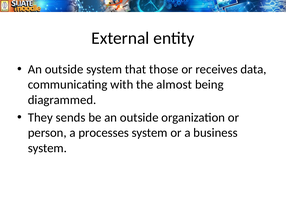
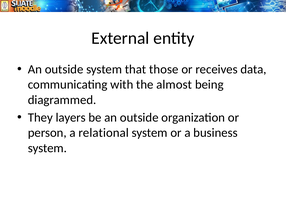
sends: sends -> layers
processes: processes -> relational
